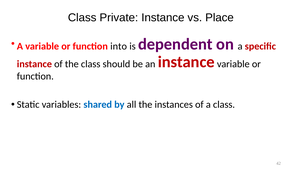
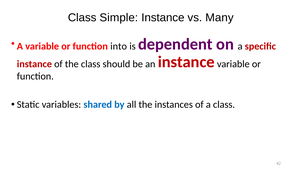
Private: Private -> Simple
Place: Place -> Many
